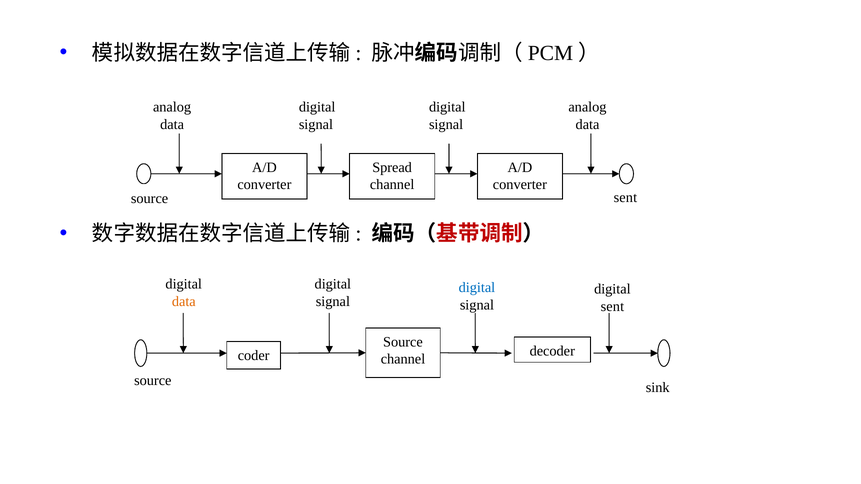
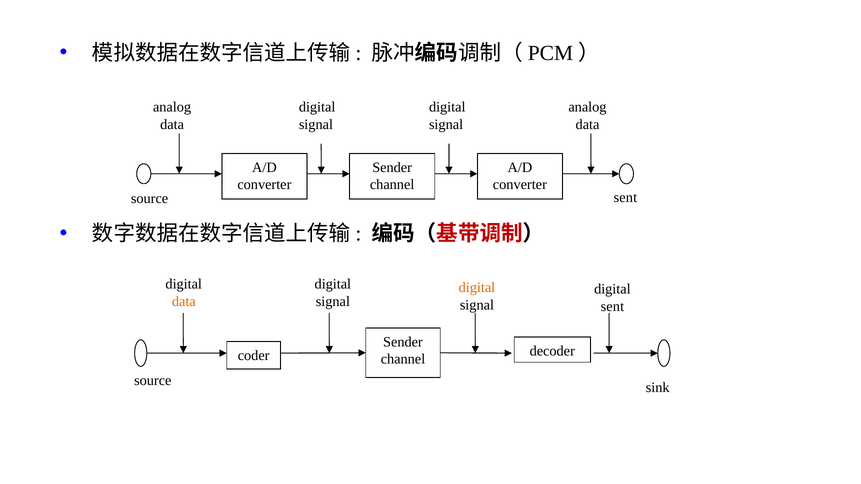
Spread at (392, 168): Spread -> Sender
digital at (477, 288) colour: blue -> orange
Source at (403, 342): Source -> Sender
